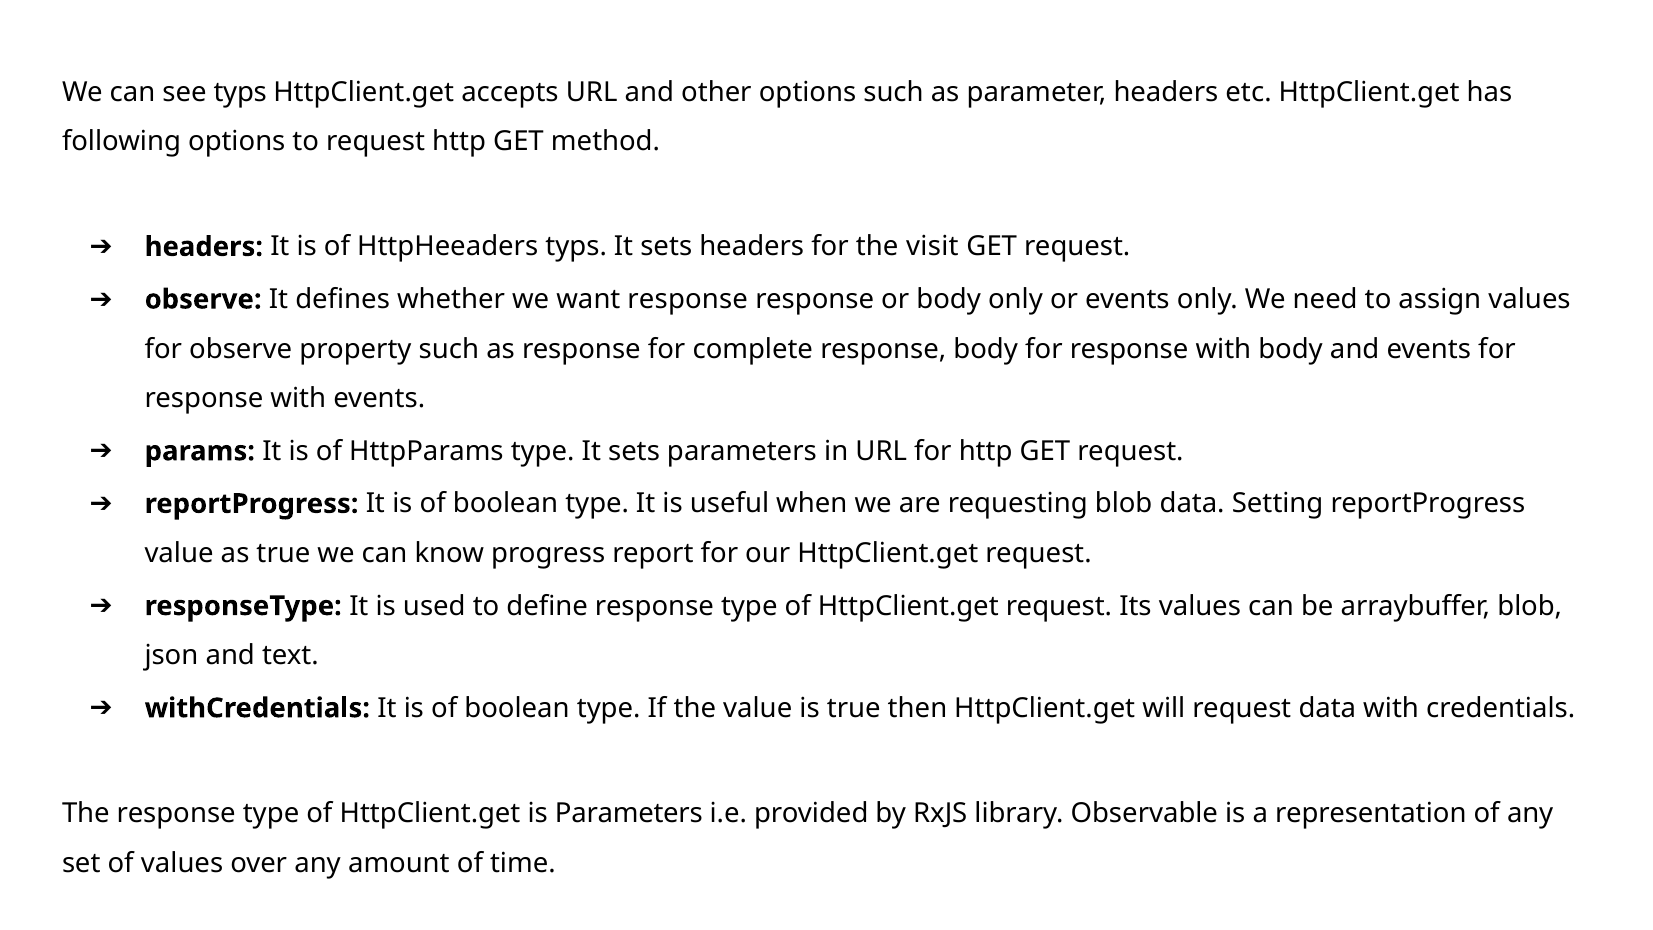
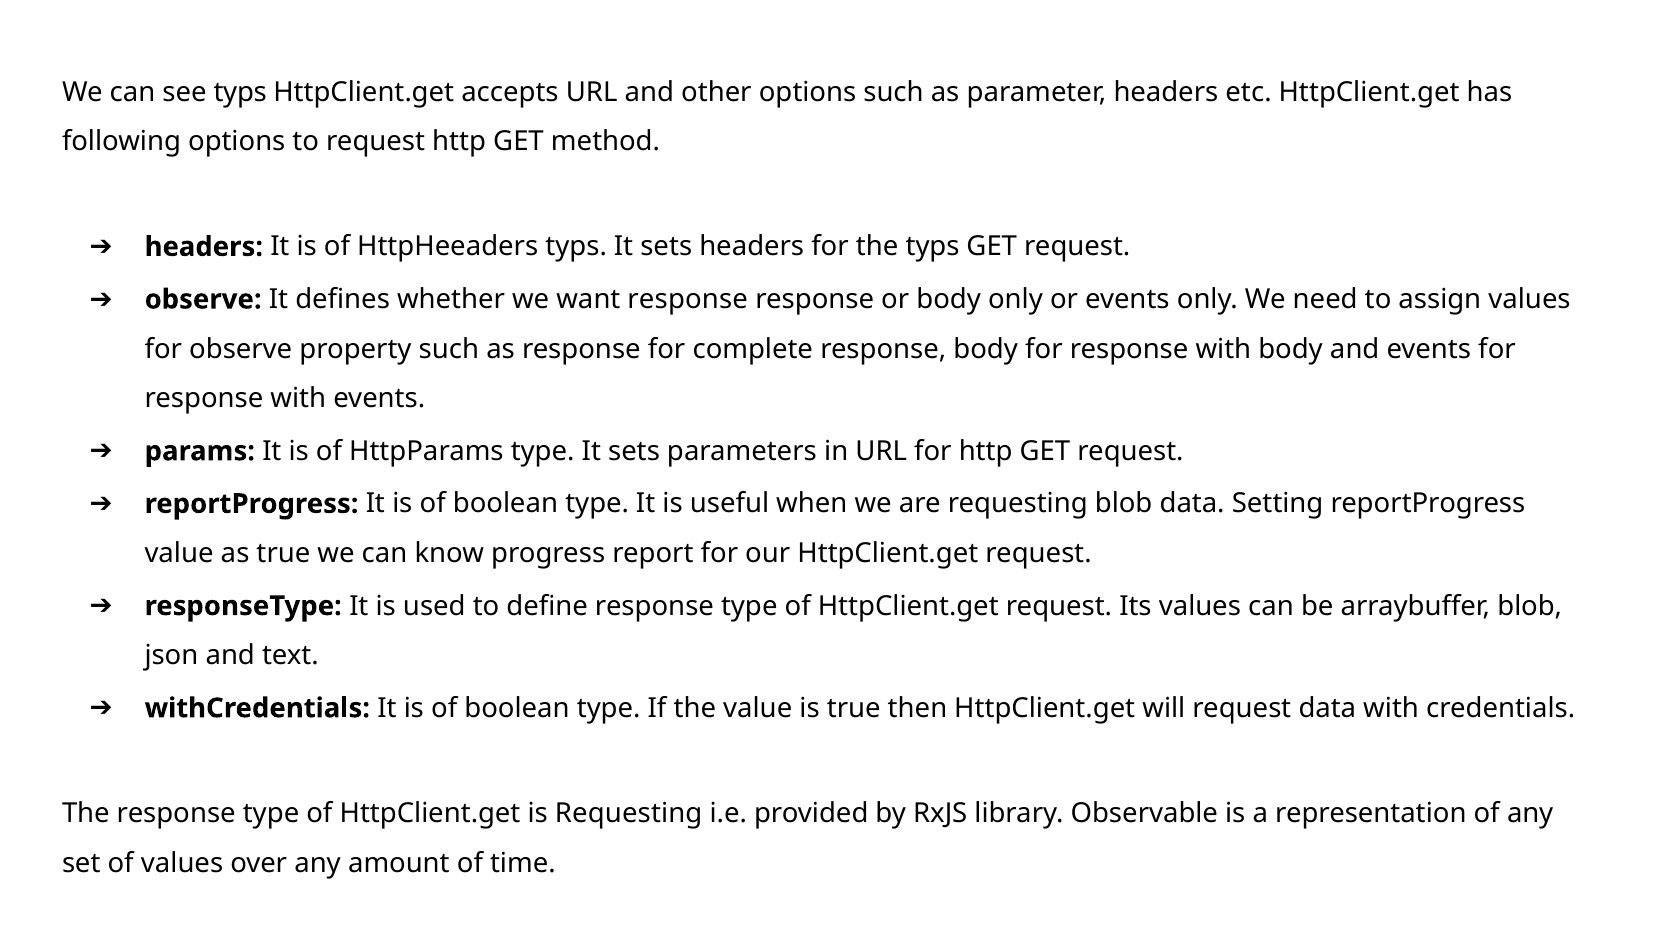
the visit: visit -> typs
is Parameters: Parameters -> Requesting
